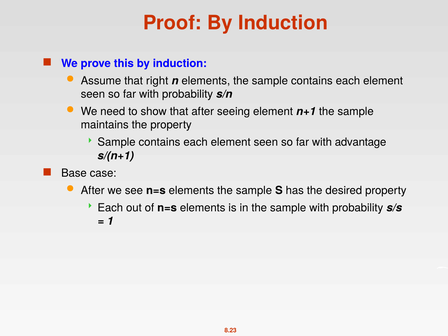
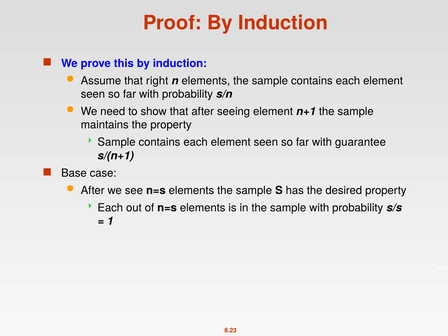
advantage: advantage -> guarantee
